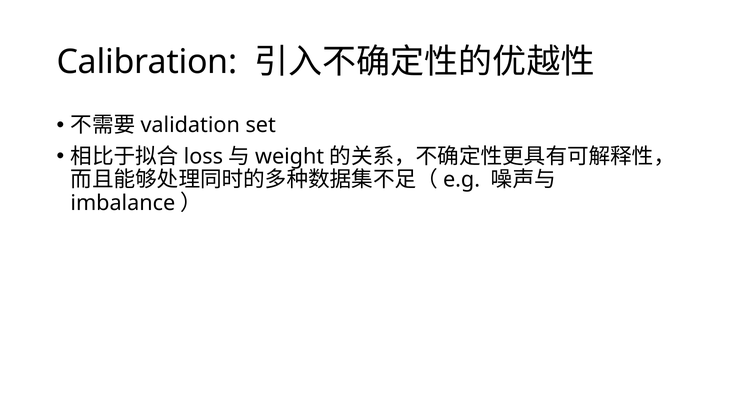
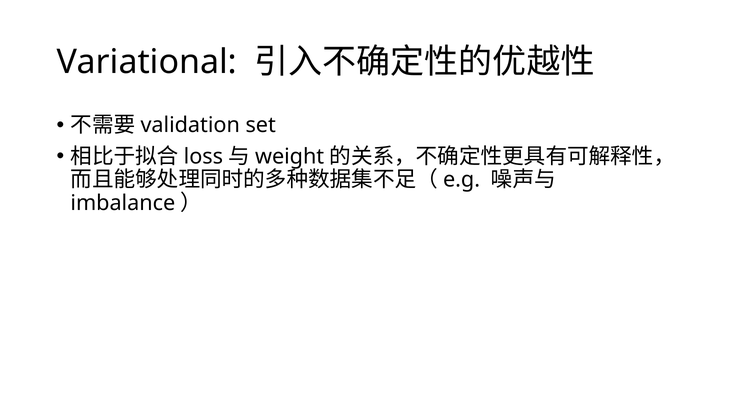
Calibration: Calibration -> Variational
